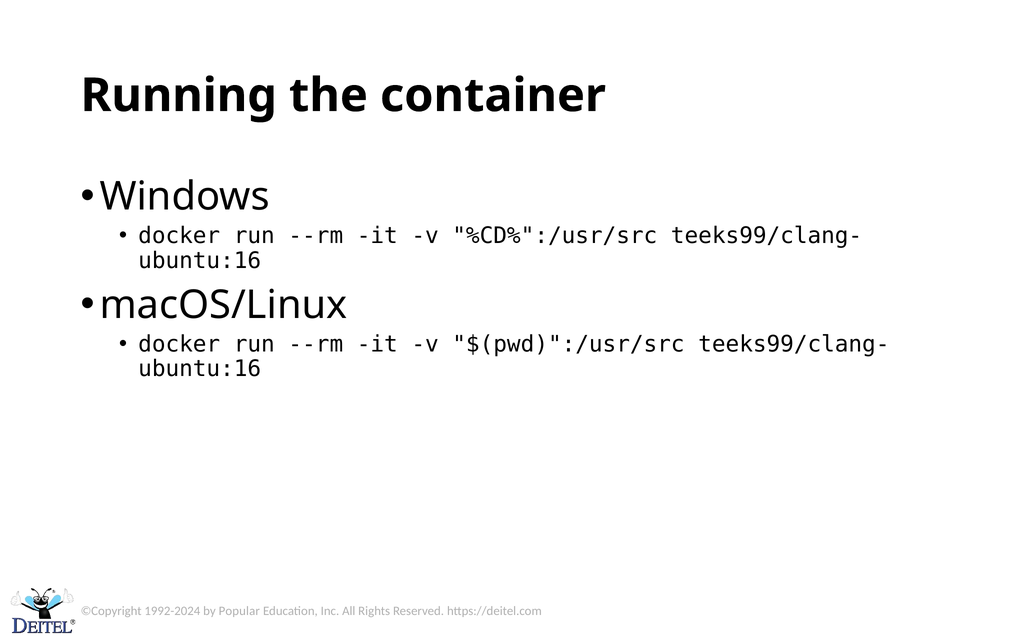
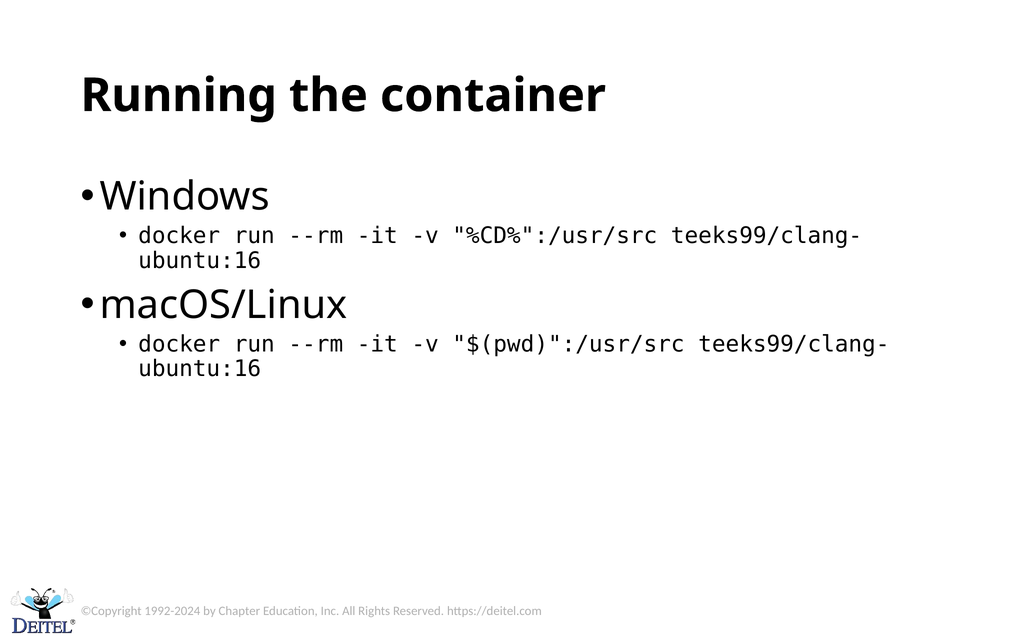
Popular: Popular -> Chapter
